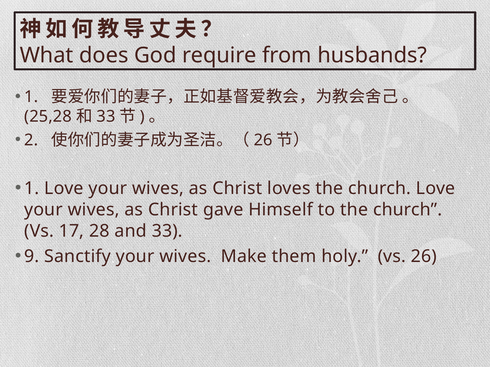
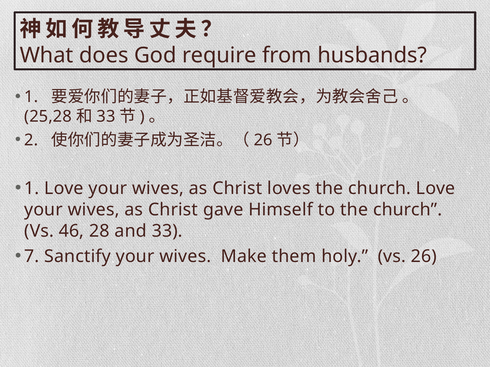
17: 17 -> 46
9: 9 -> 7
